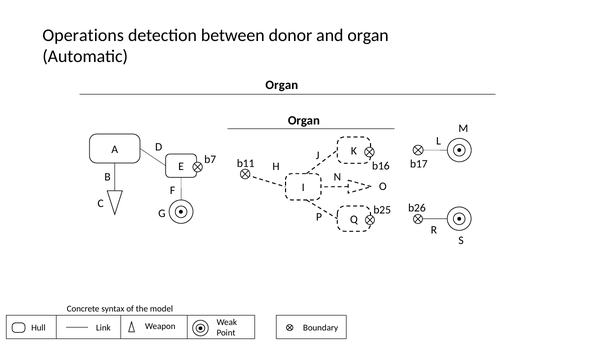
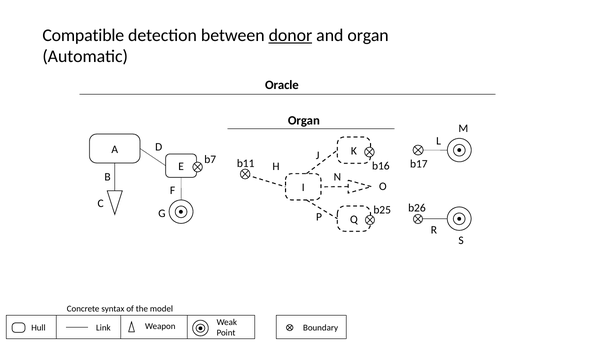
Operations: Operations -> Compatible
donor underline: none -> present
Organ at (282, 85): Organ -> Oracle
